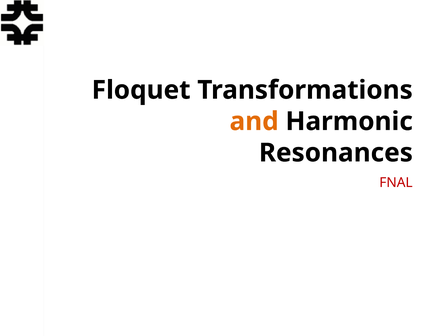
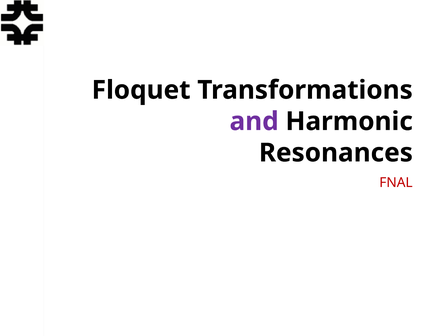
and colour: orange -> purple
